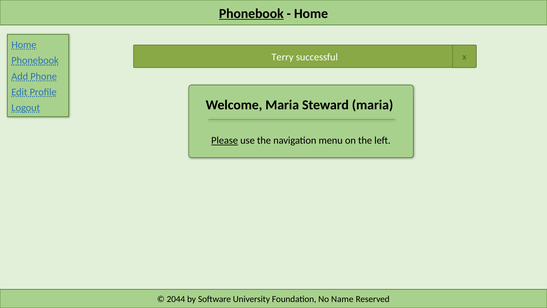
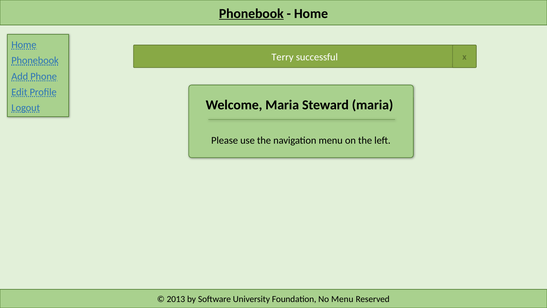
Please underline: present -> none
2044: 2044 -> 2013
No Name: Name -> Menu
